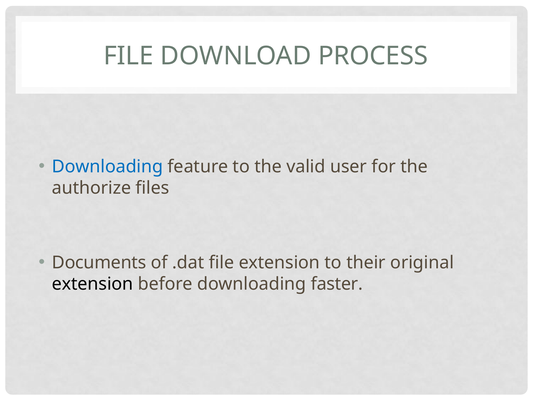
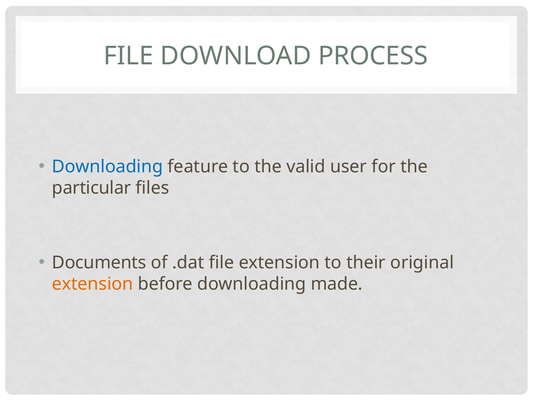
authorize: authorize -> particular
extension at (93, 284) colour: black -> orange
faster: faster -> made
